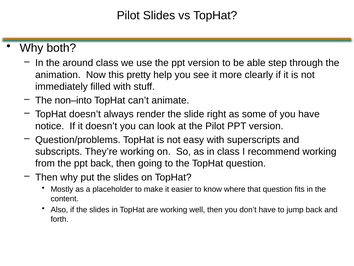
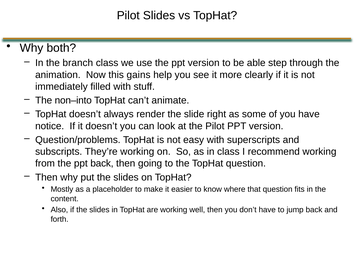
around: around -> branch
pretty: pretty -> gains
